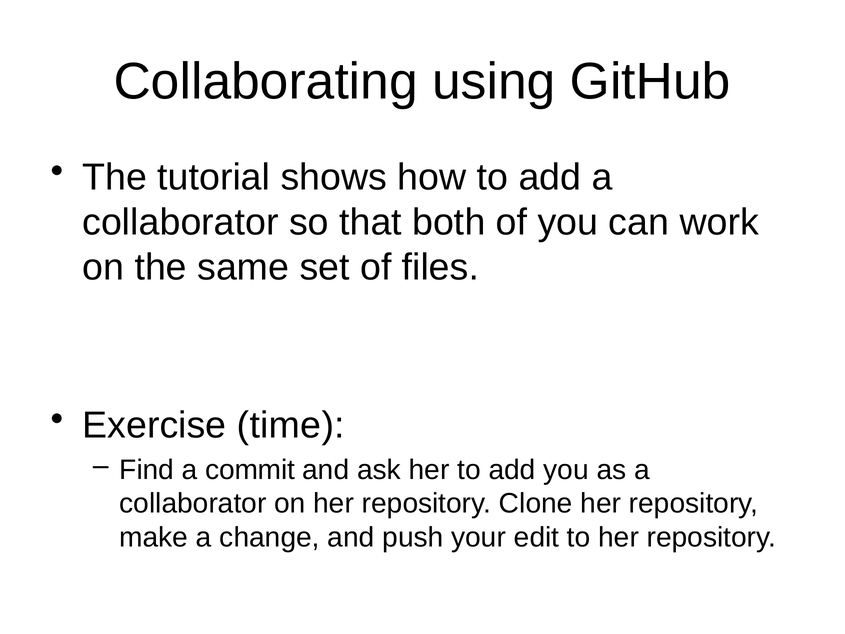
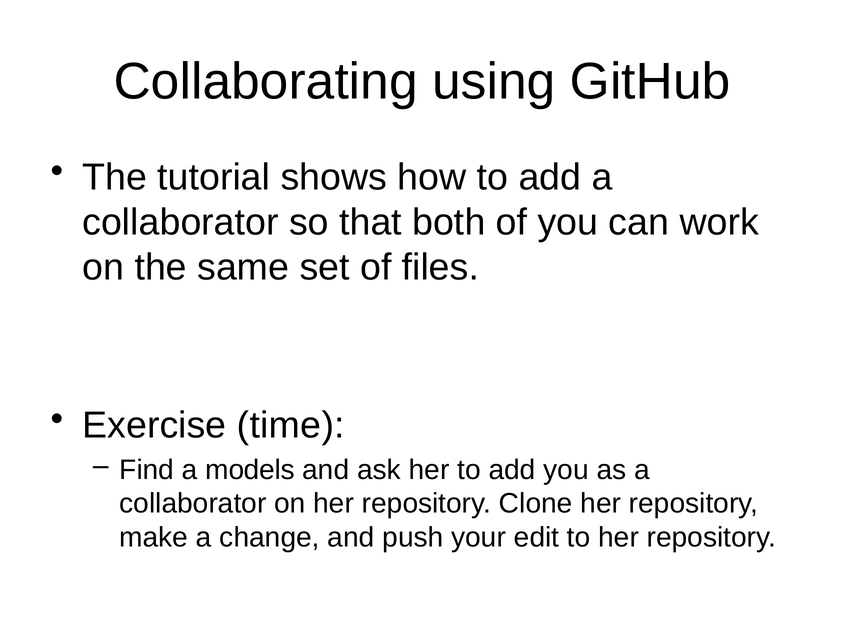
commit: commit -> models
